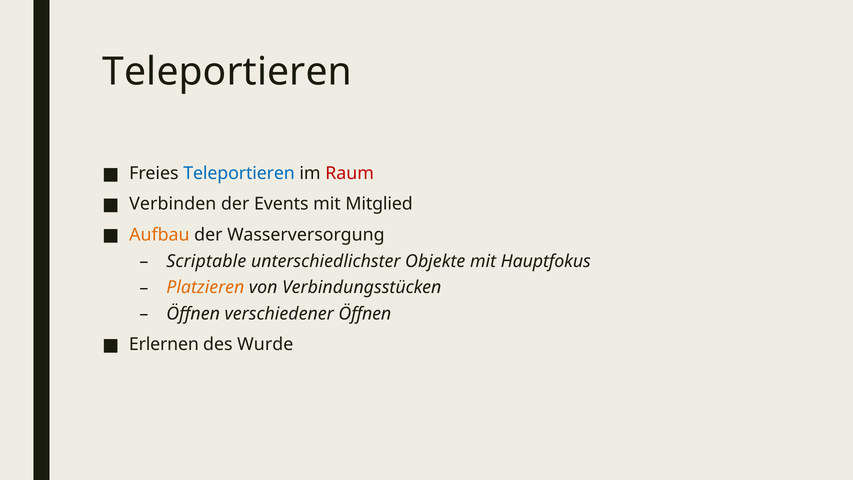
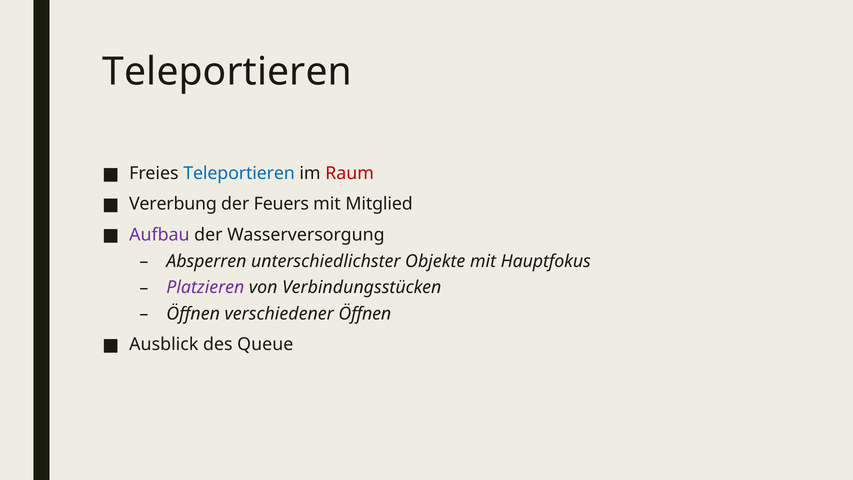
Verbinden: Verbinden -> Vererbung
Events: Events -> Feuers
Aufbau colour: orange -> purple
Scriptable: Scriptable -> Absperren
Platzieren colour: orange -> purple
Erlernen: Erlernen -> Ausblick
Wurde: Wurde -> Queue
